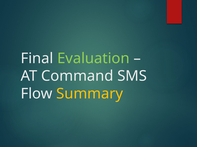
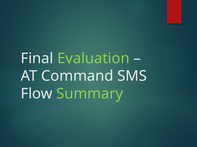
Summary colour: yellow -> light green
